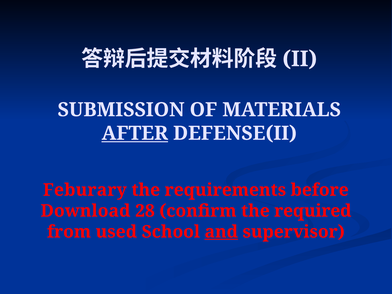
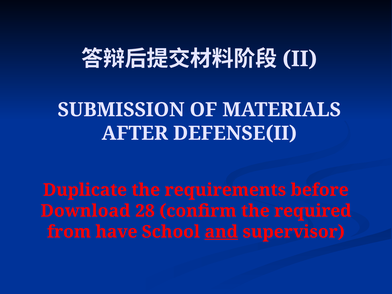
AFTER underline: present -> none
Feburary: Feburary -> Duplicate
used: used -> have
